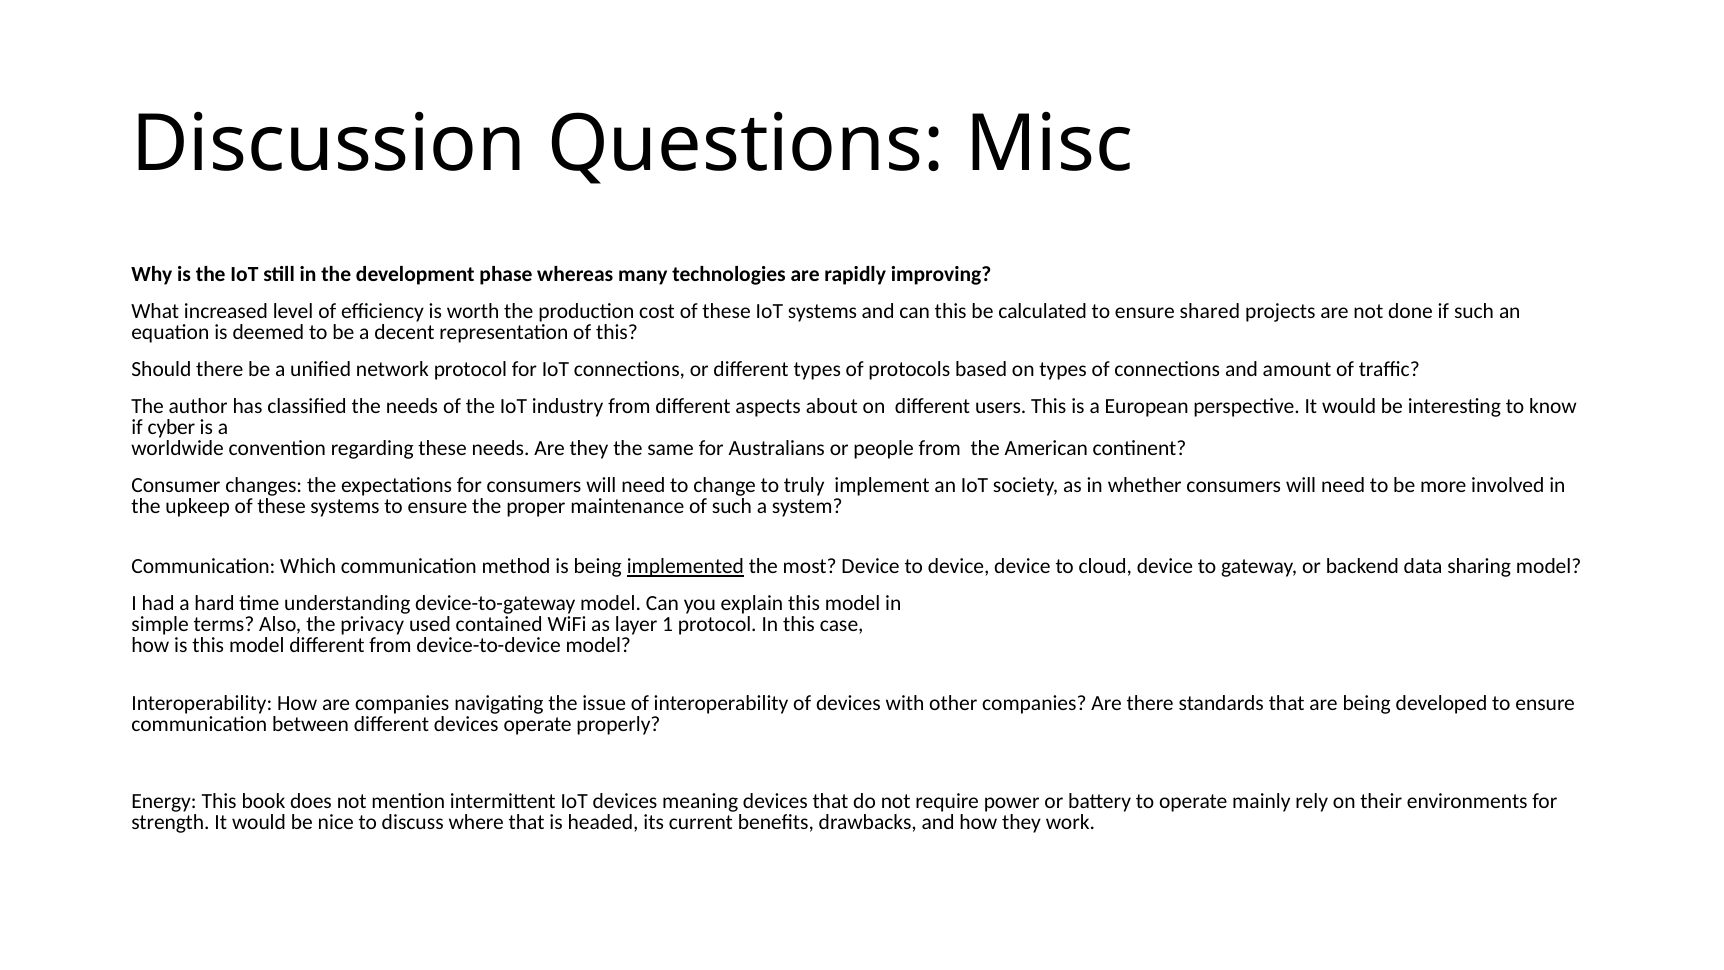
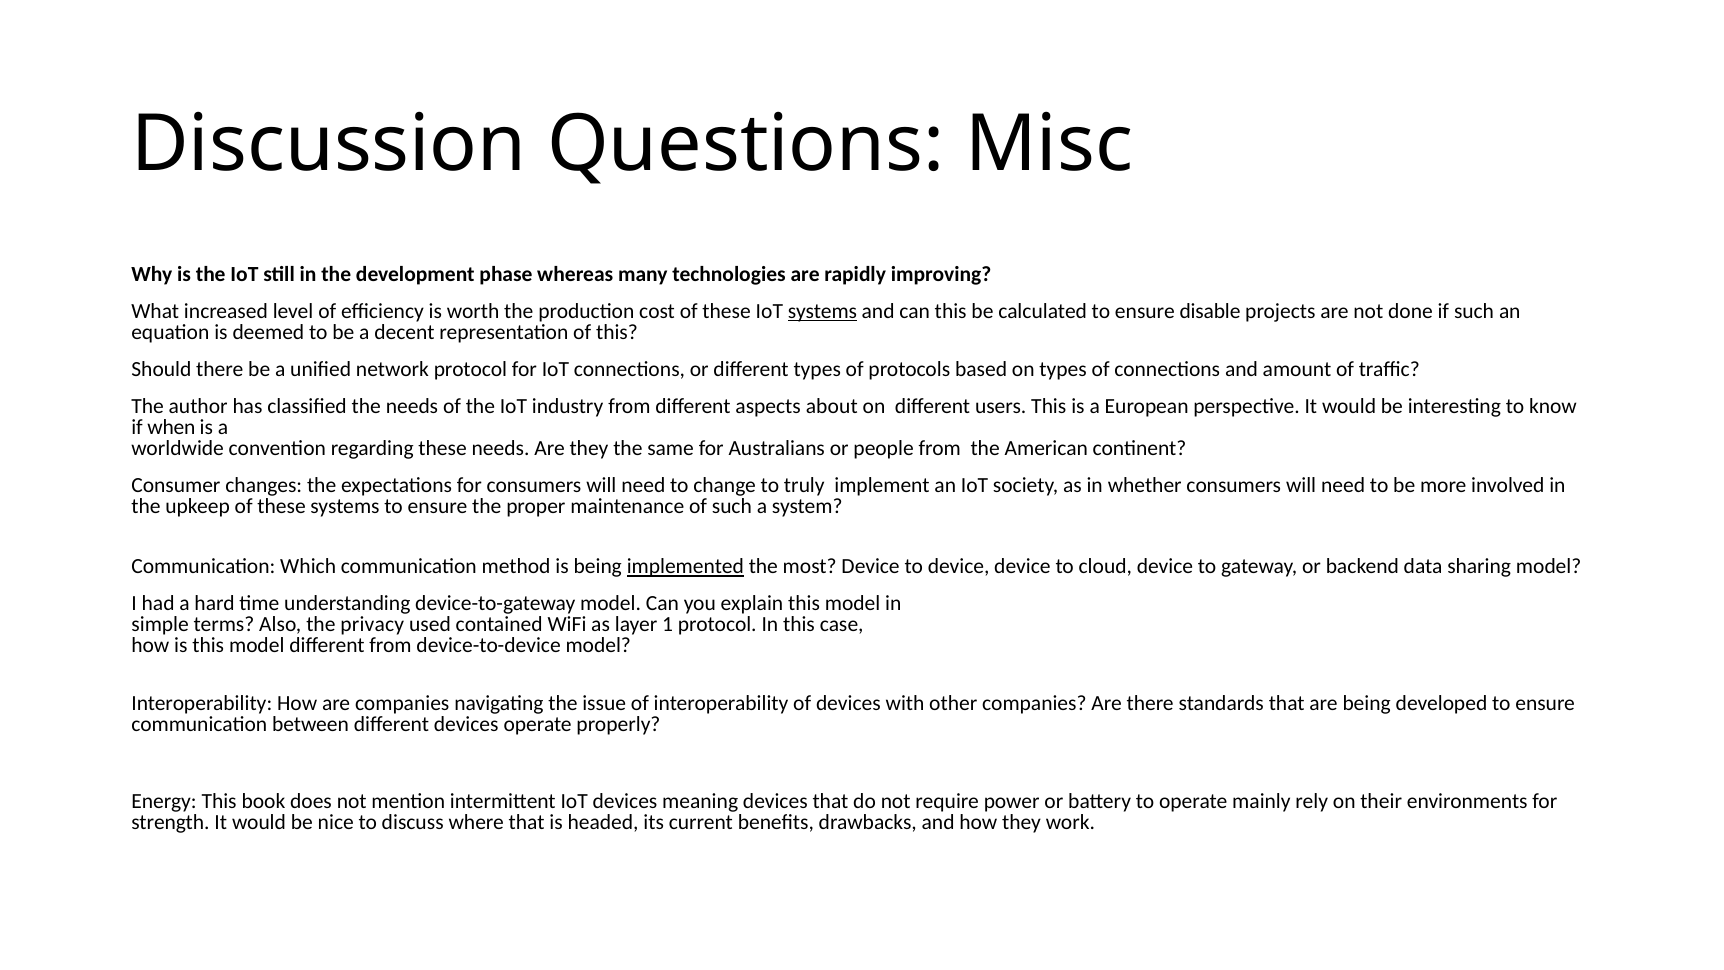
systems at (822, 311) underline: none -> present
shared: shared -> disable
cyber: cyber -> when
